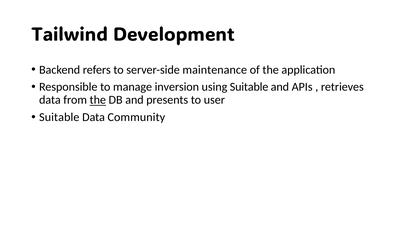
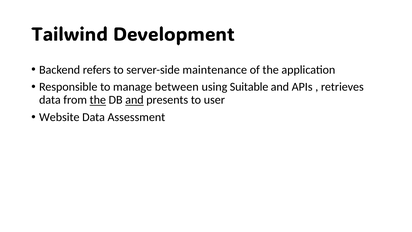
inversion: inversion -> between
and at (134, 100) underline: none -> present
Suitable at (59, 117): Suitable -> Website
Community: Community -> Assessment
